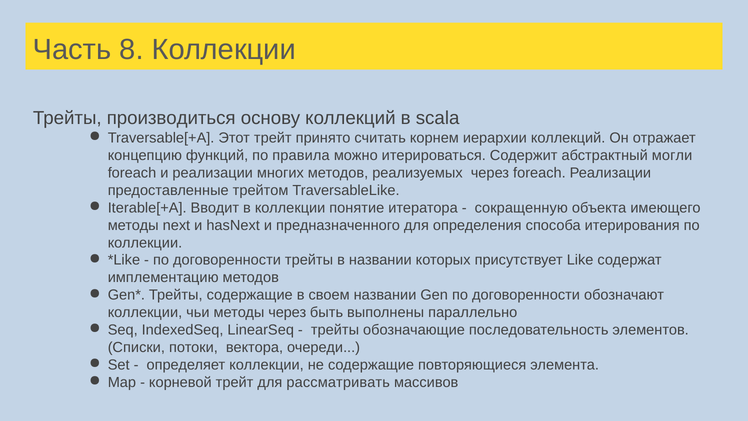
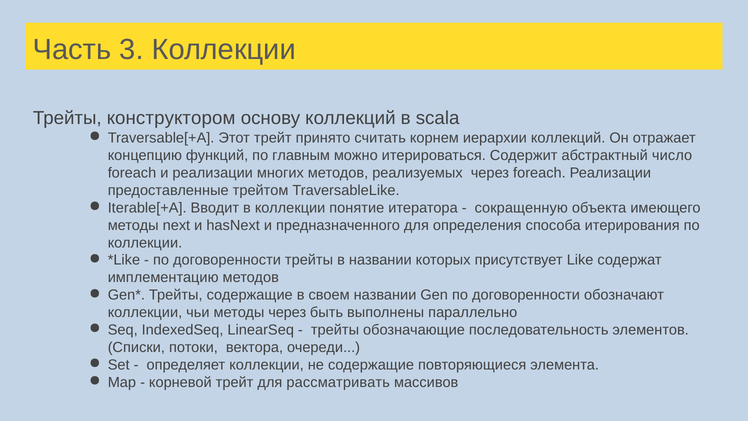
8: 8 -> 3
производиться: производиться -> конструктором
правила: правила -> главным
могли: могли -> число
